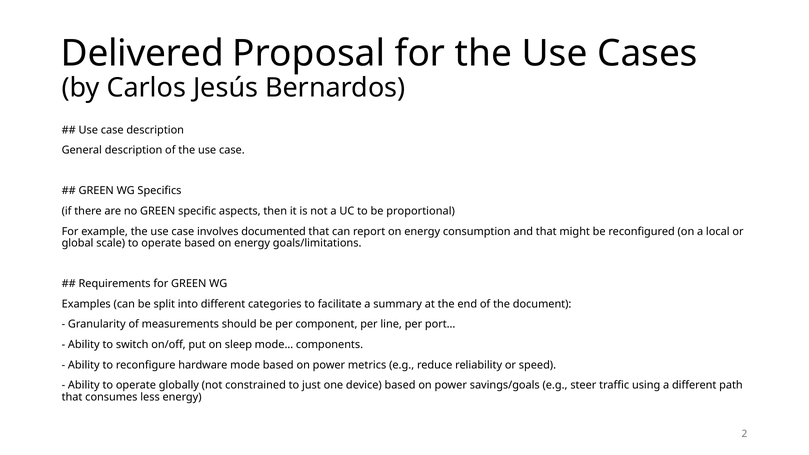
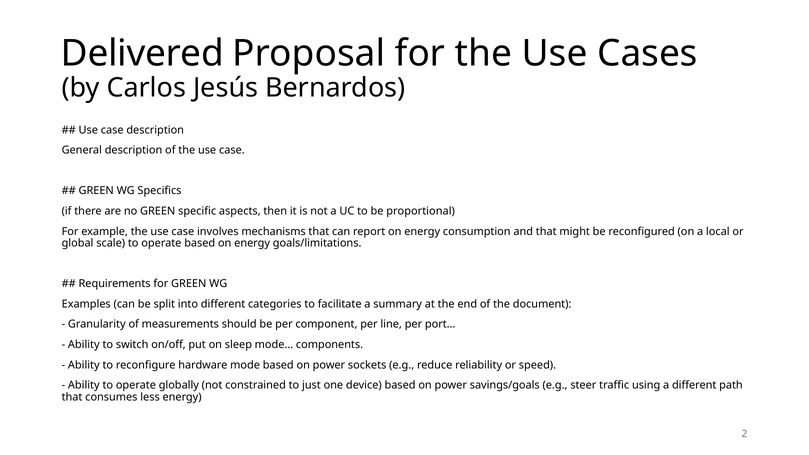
documented: documented -> mechanisms
metrics: metrics -> sockets
